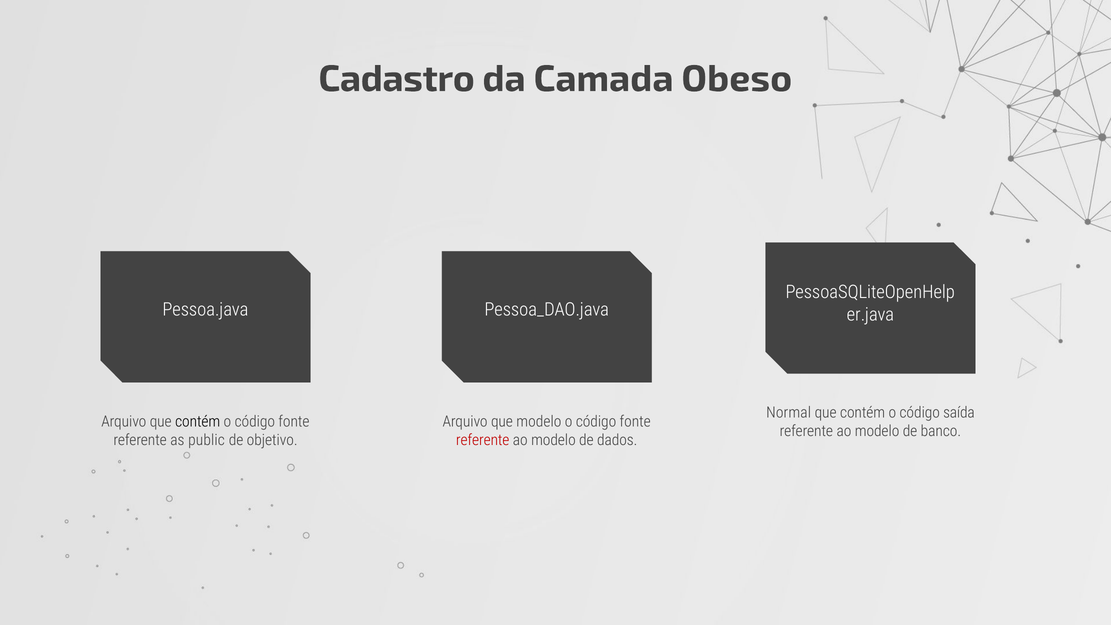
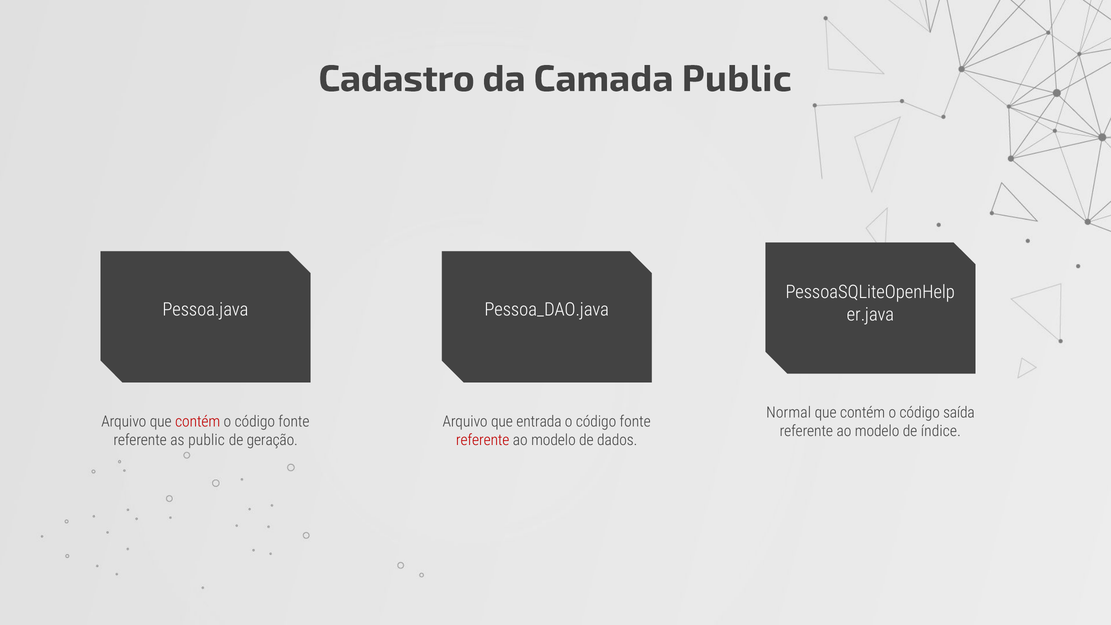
Camada Obeso: Obeso -> Public
contém at (198, 421) colour: black -> red
que modelo: modelo -> entrada
banco: banco -> índice
objetivo: objetivo -> geração
